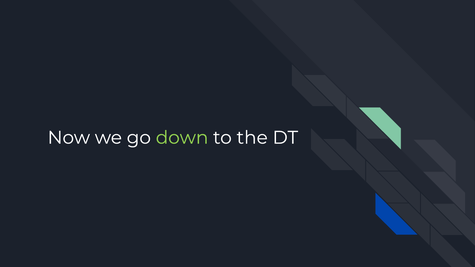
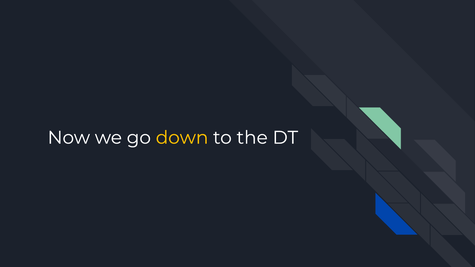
down colour: light green -> yellow
